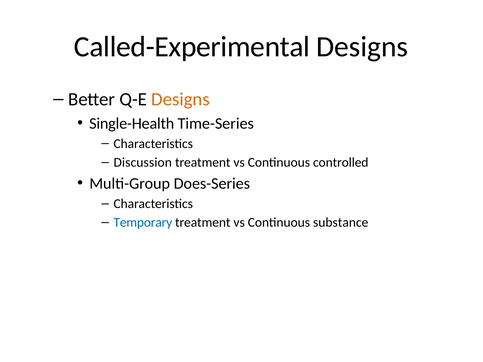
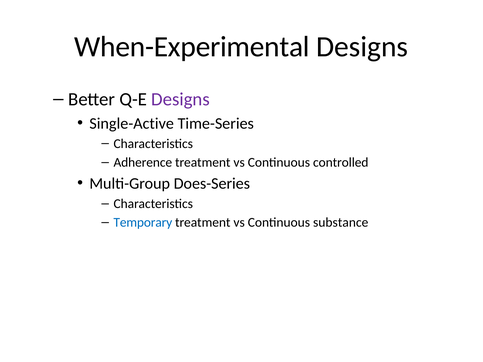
Called-Experimental: Called-Experimental -> When-Experimental
Designs at (180, 100) colour: orange -> purple
Single-Health: Single-Health -> Single-Active
Discussion: Discussion -> Adherence
